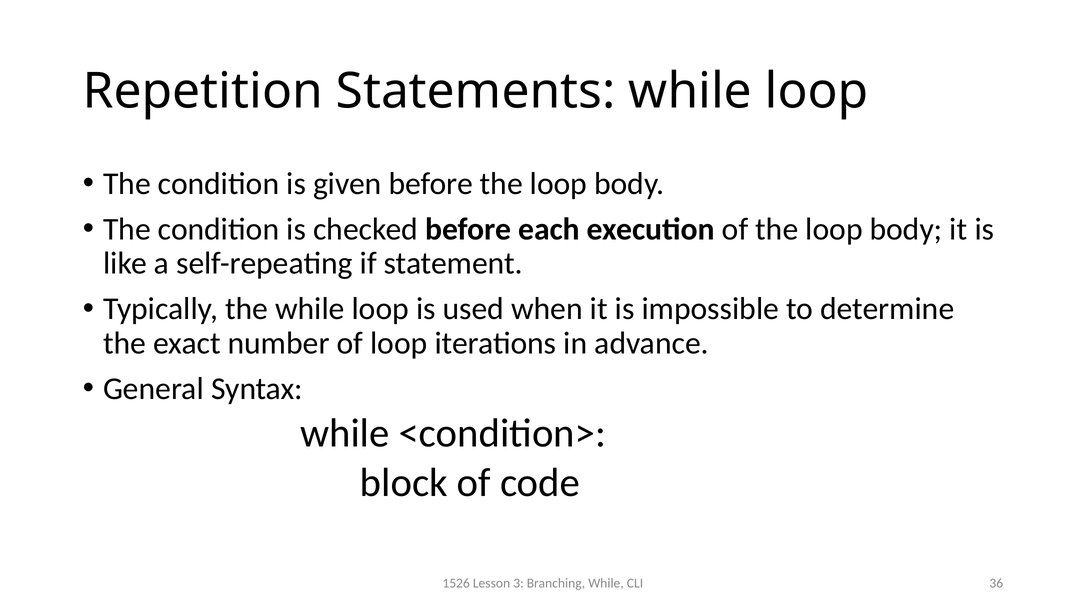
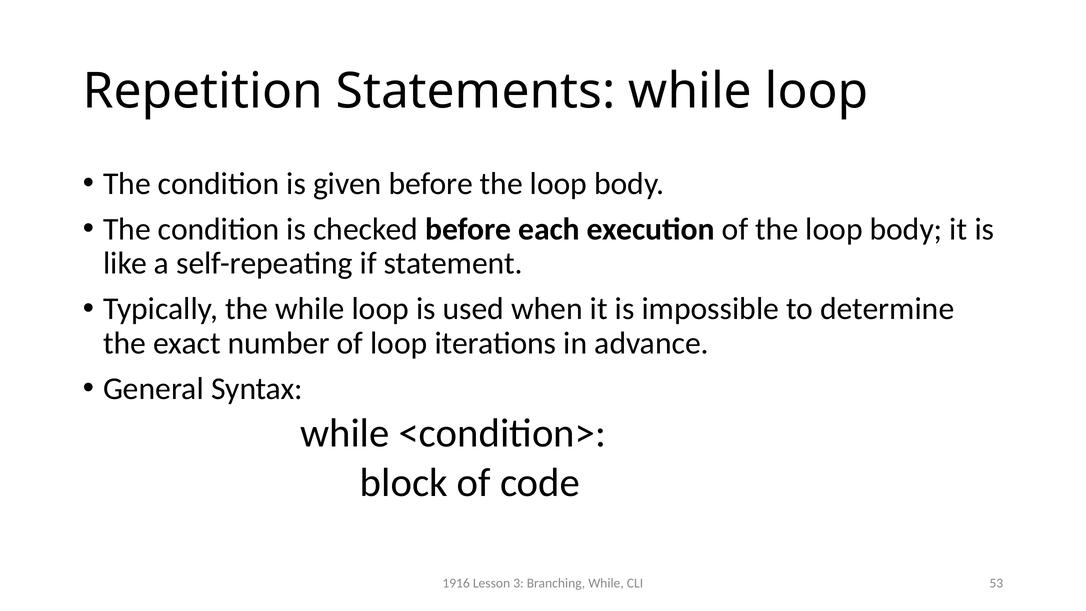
1526: 1526 -> 1916
36: 36 -> 53
